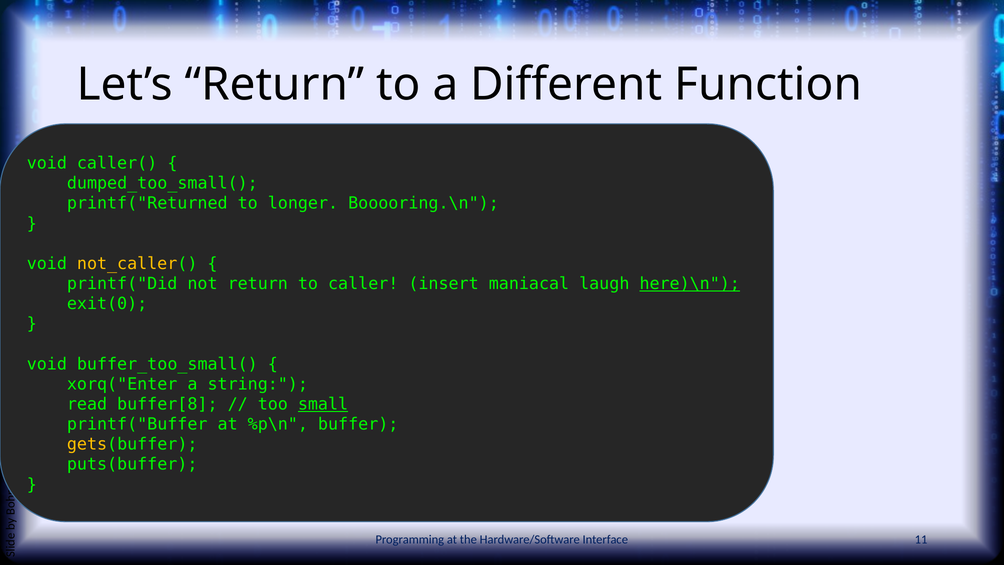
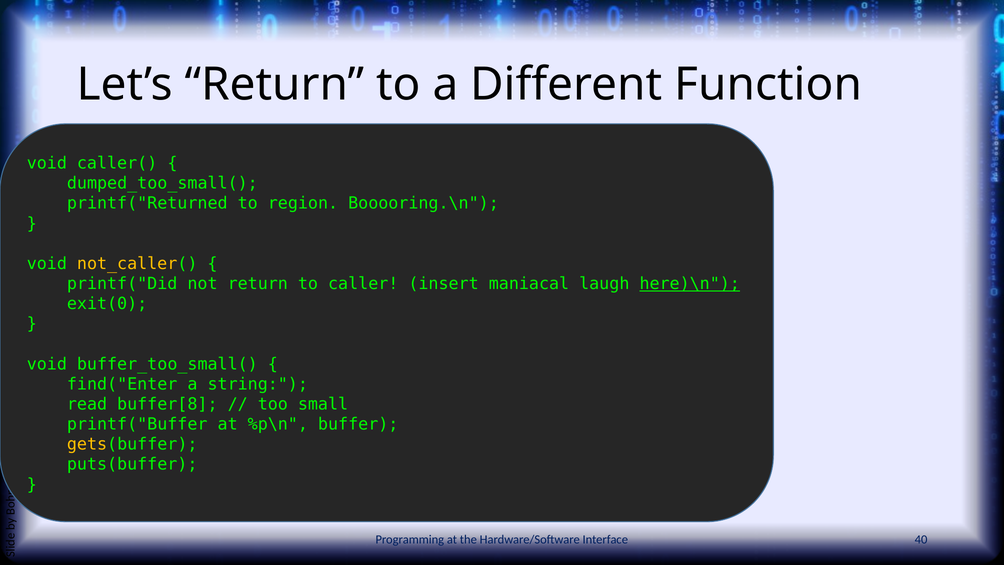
longer: longer -> region
xorq("Enter: xorq("Enter -> find("Enter
small underline: present -> none
11: 11 -> 40
